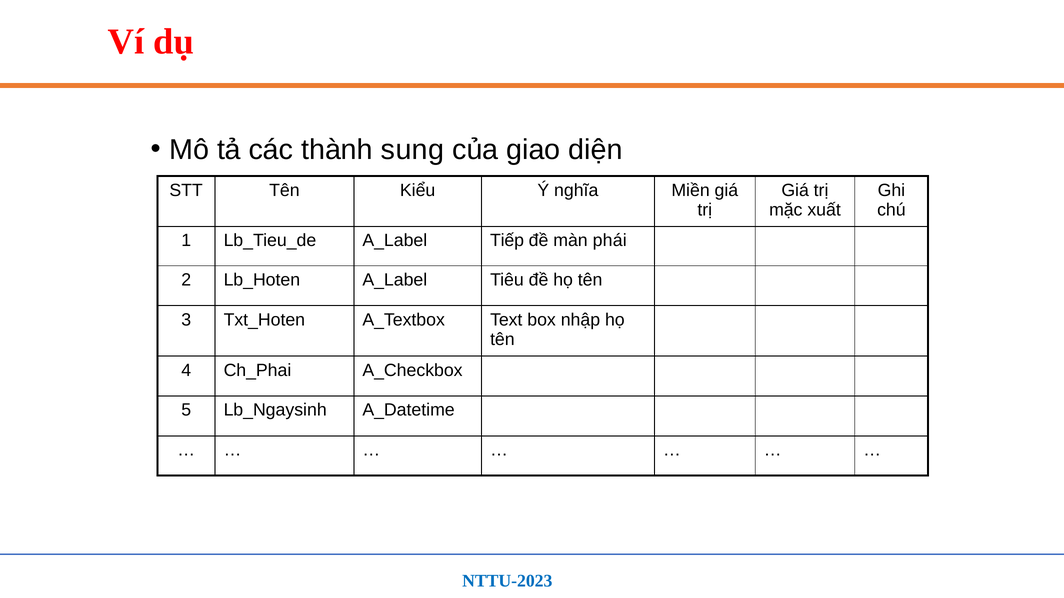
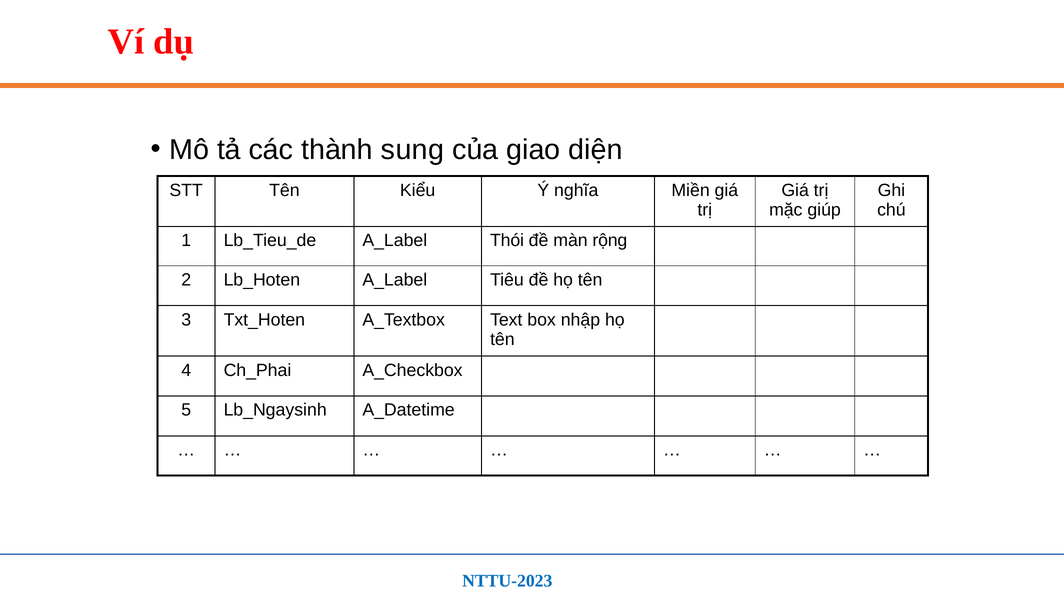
xuất: xuất -> giúp
Tiếp: Tiếp -> Thói
phái: phái -> rộng
